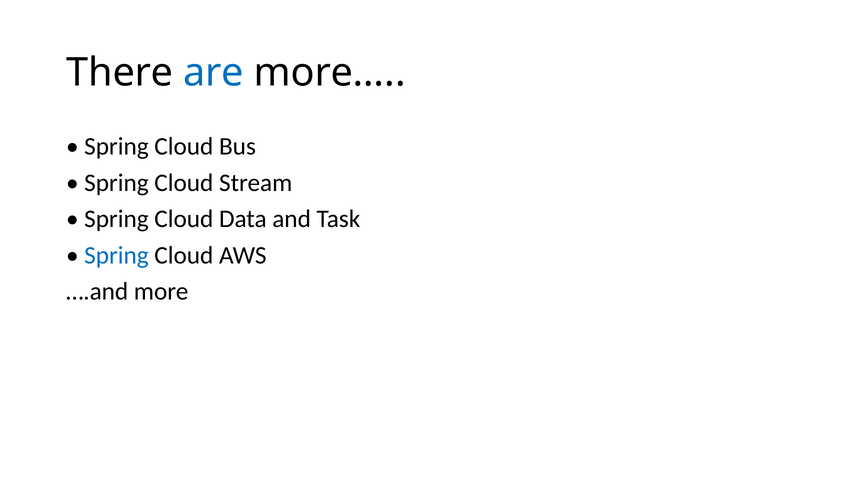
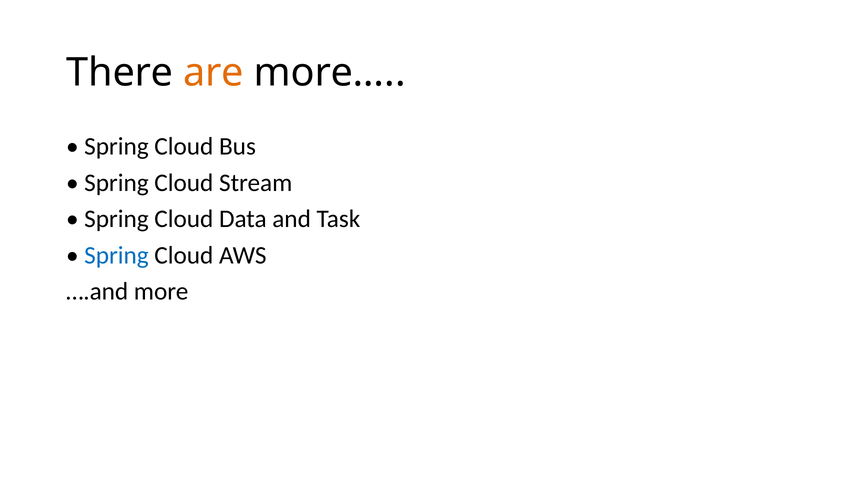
are colour: blue -> orange
